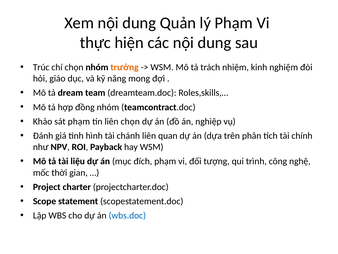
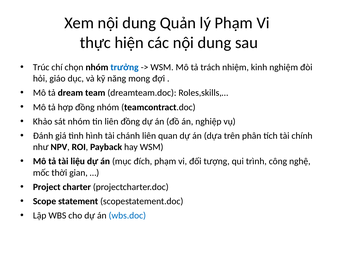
trưởng colour: orange -> blue
sát phạm: phạm -> nhóm
liên chọn: chọn -> đồng
